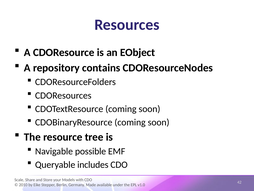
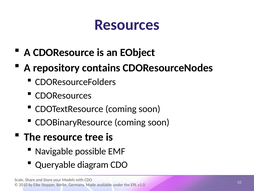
includes: includes -> diagram
